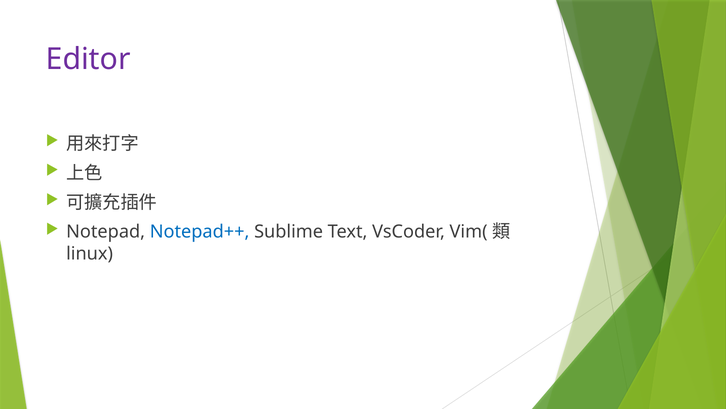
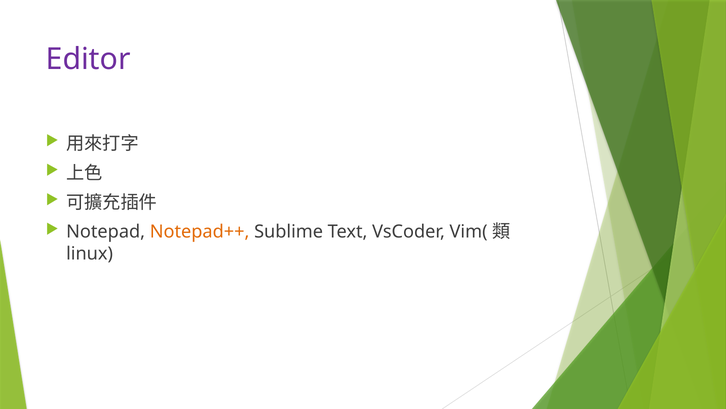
Notepad++ colour: blue -> orange
